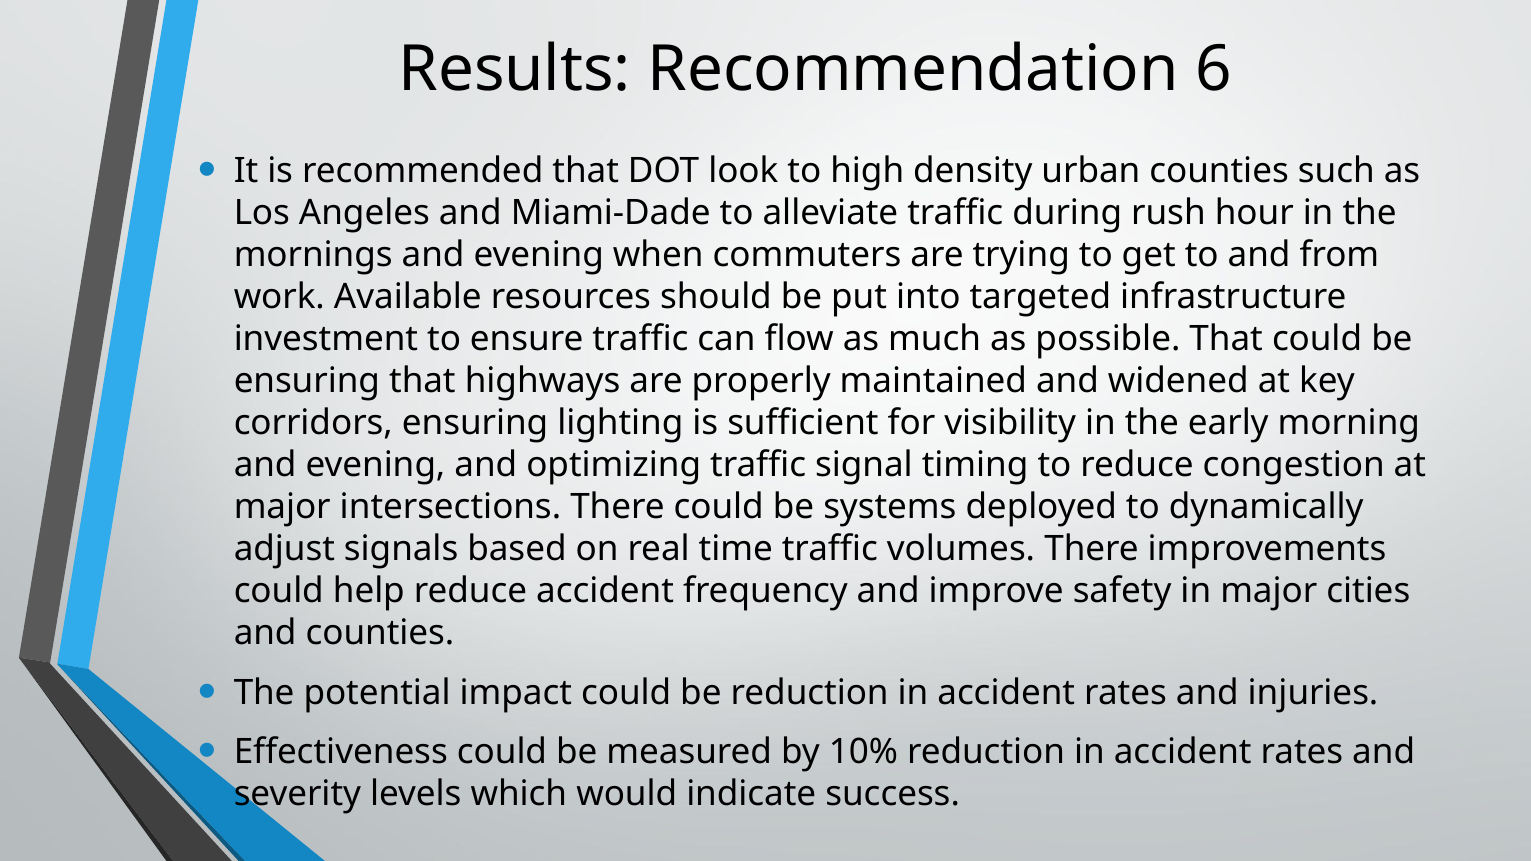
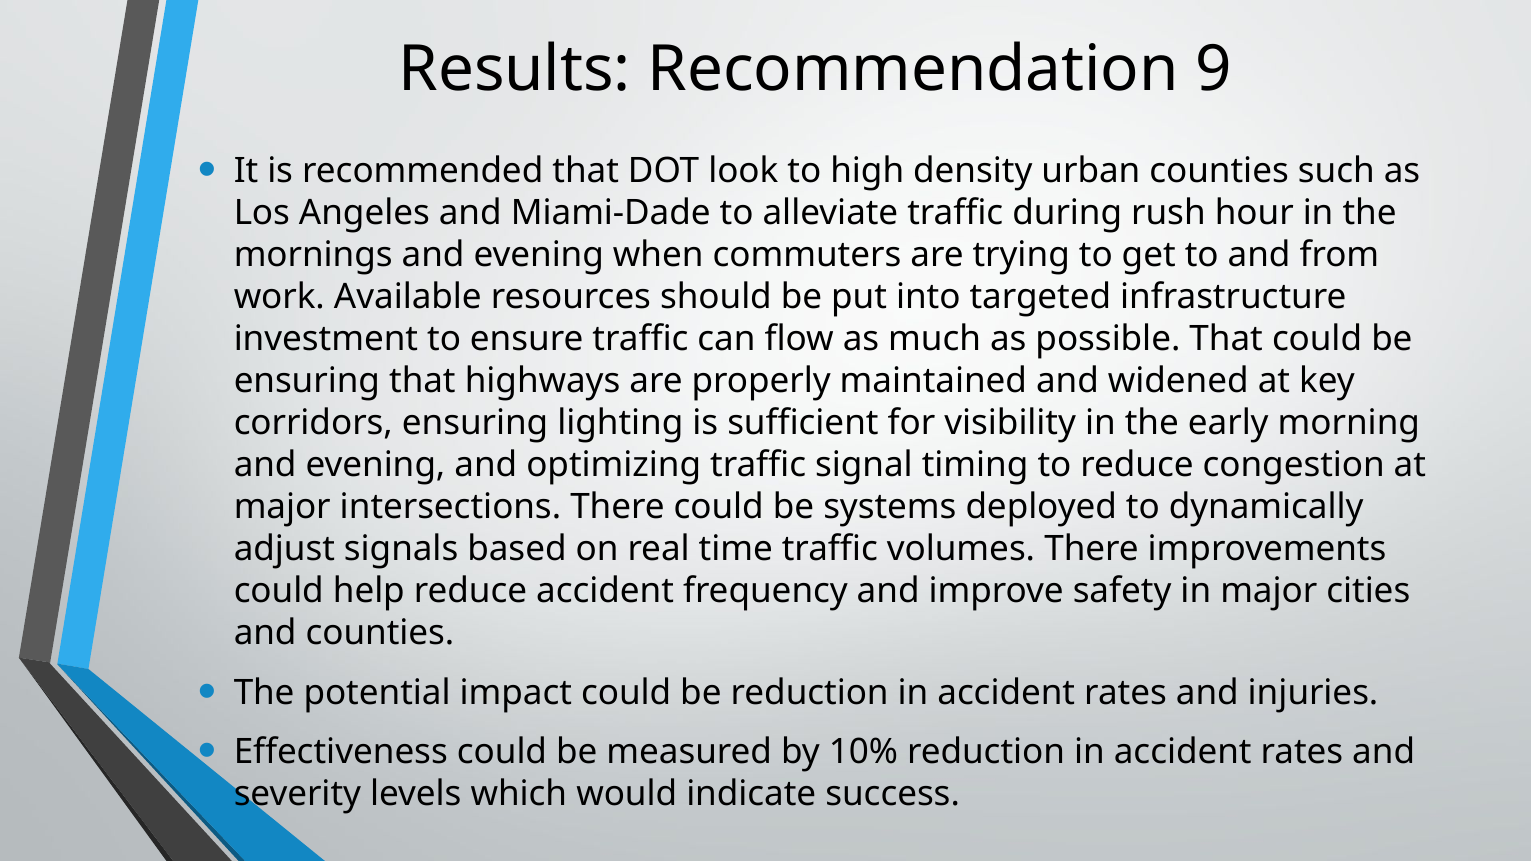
6: 6 -> 9
